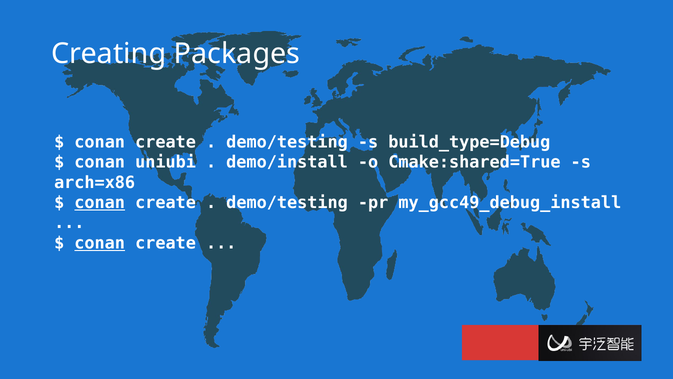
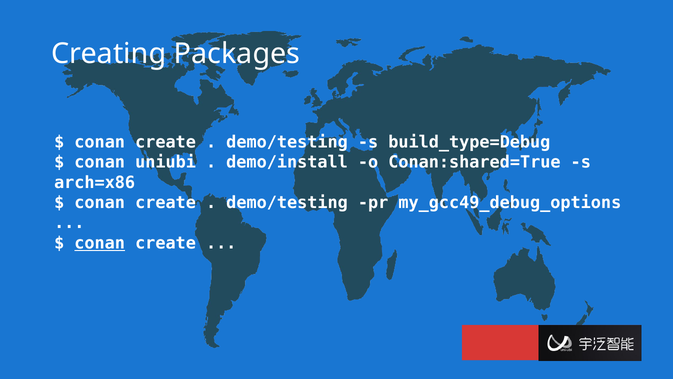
Cmake:shared=True: Cmake:shared=True -> Conan:shared=True
conan at (100, 202) underline: present -> none
my_gcc49_debug_install: my_gcc49_debug_install -> my_gcc49_debug_options
